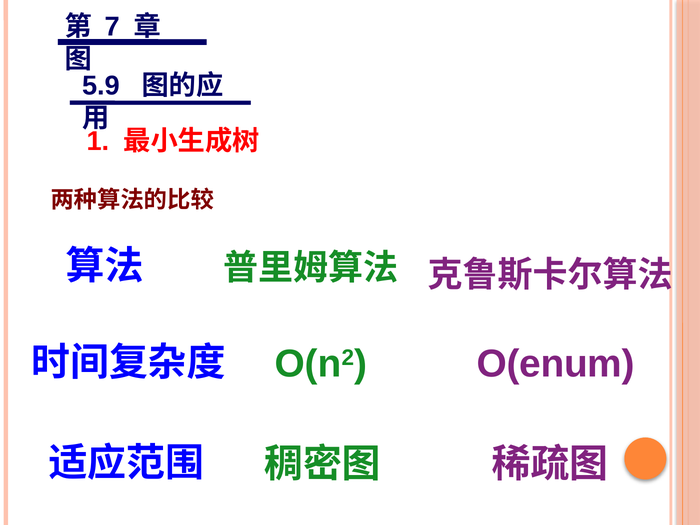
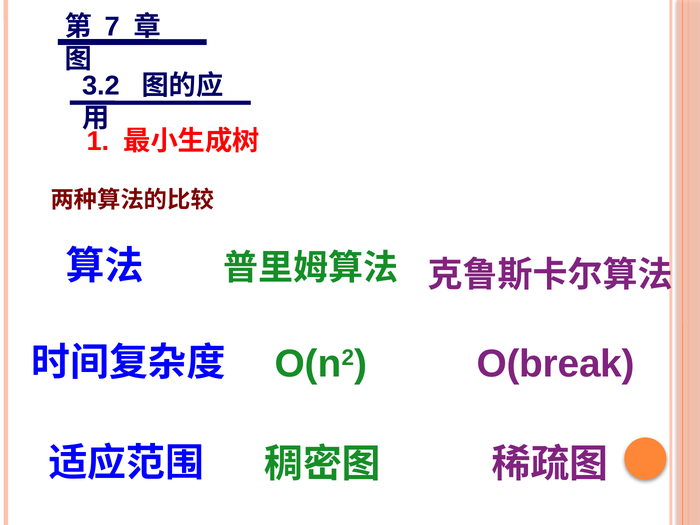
5.9: 5.9 -> 3.2
O(enum: O(enum -> O(break
